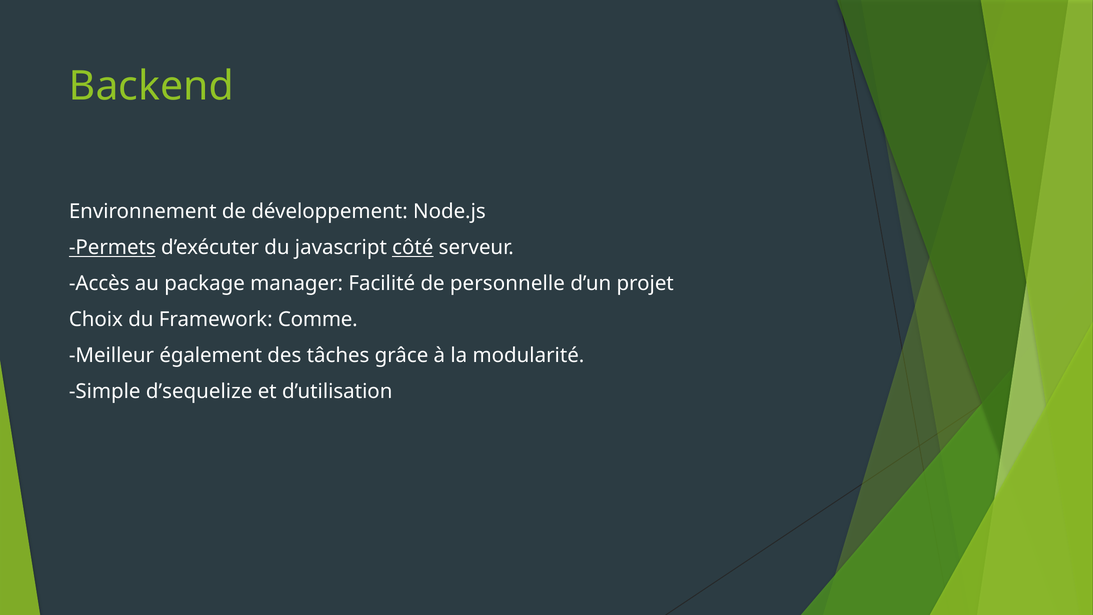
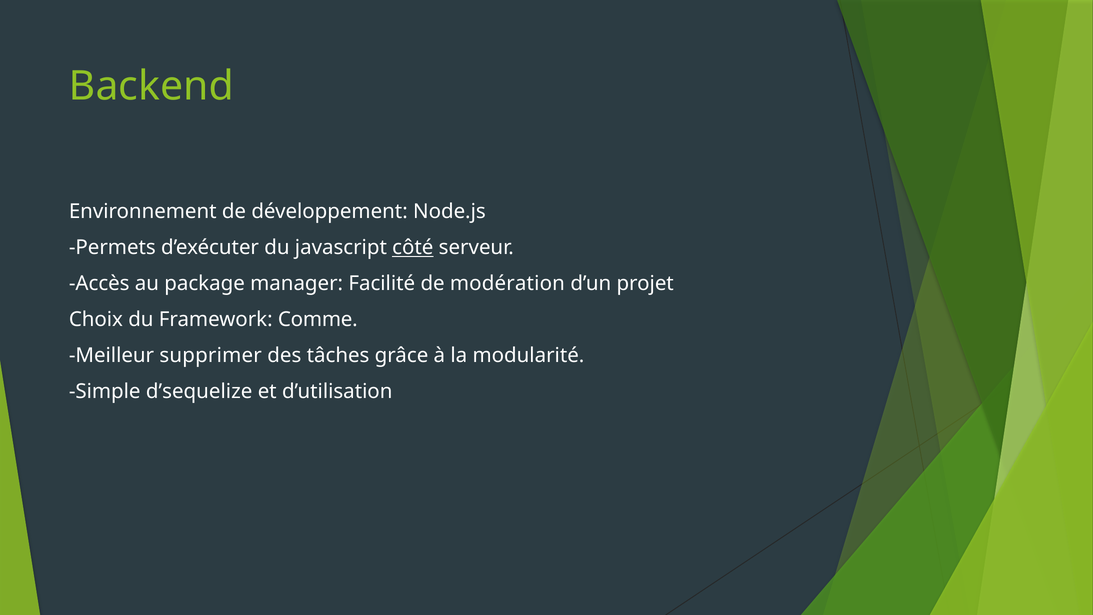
Permets underline: present -> none
personnelle: personnelle -> modération
également: également -> supprimer
